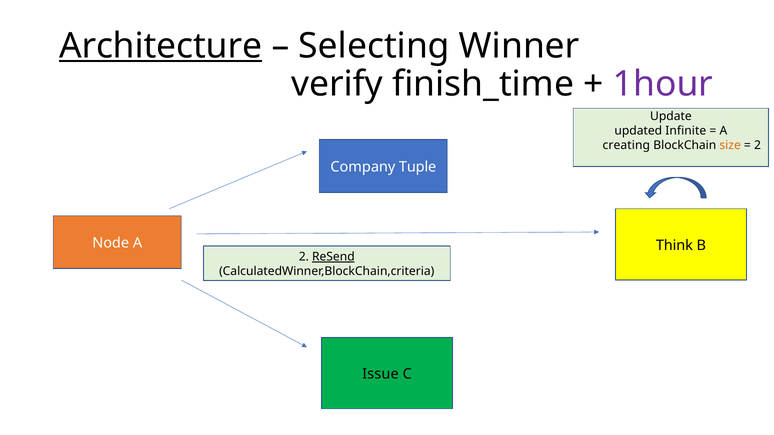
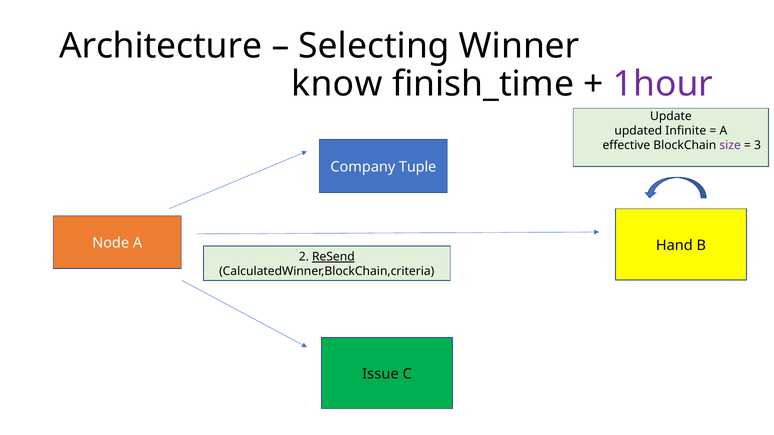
Architecture underline: present -> none
verify: verify -> know
creating: creating -> effective
size colour: orange -> purple
2 at (757, 146): 2 -> 3
Think: Think -> Hand
